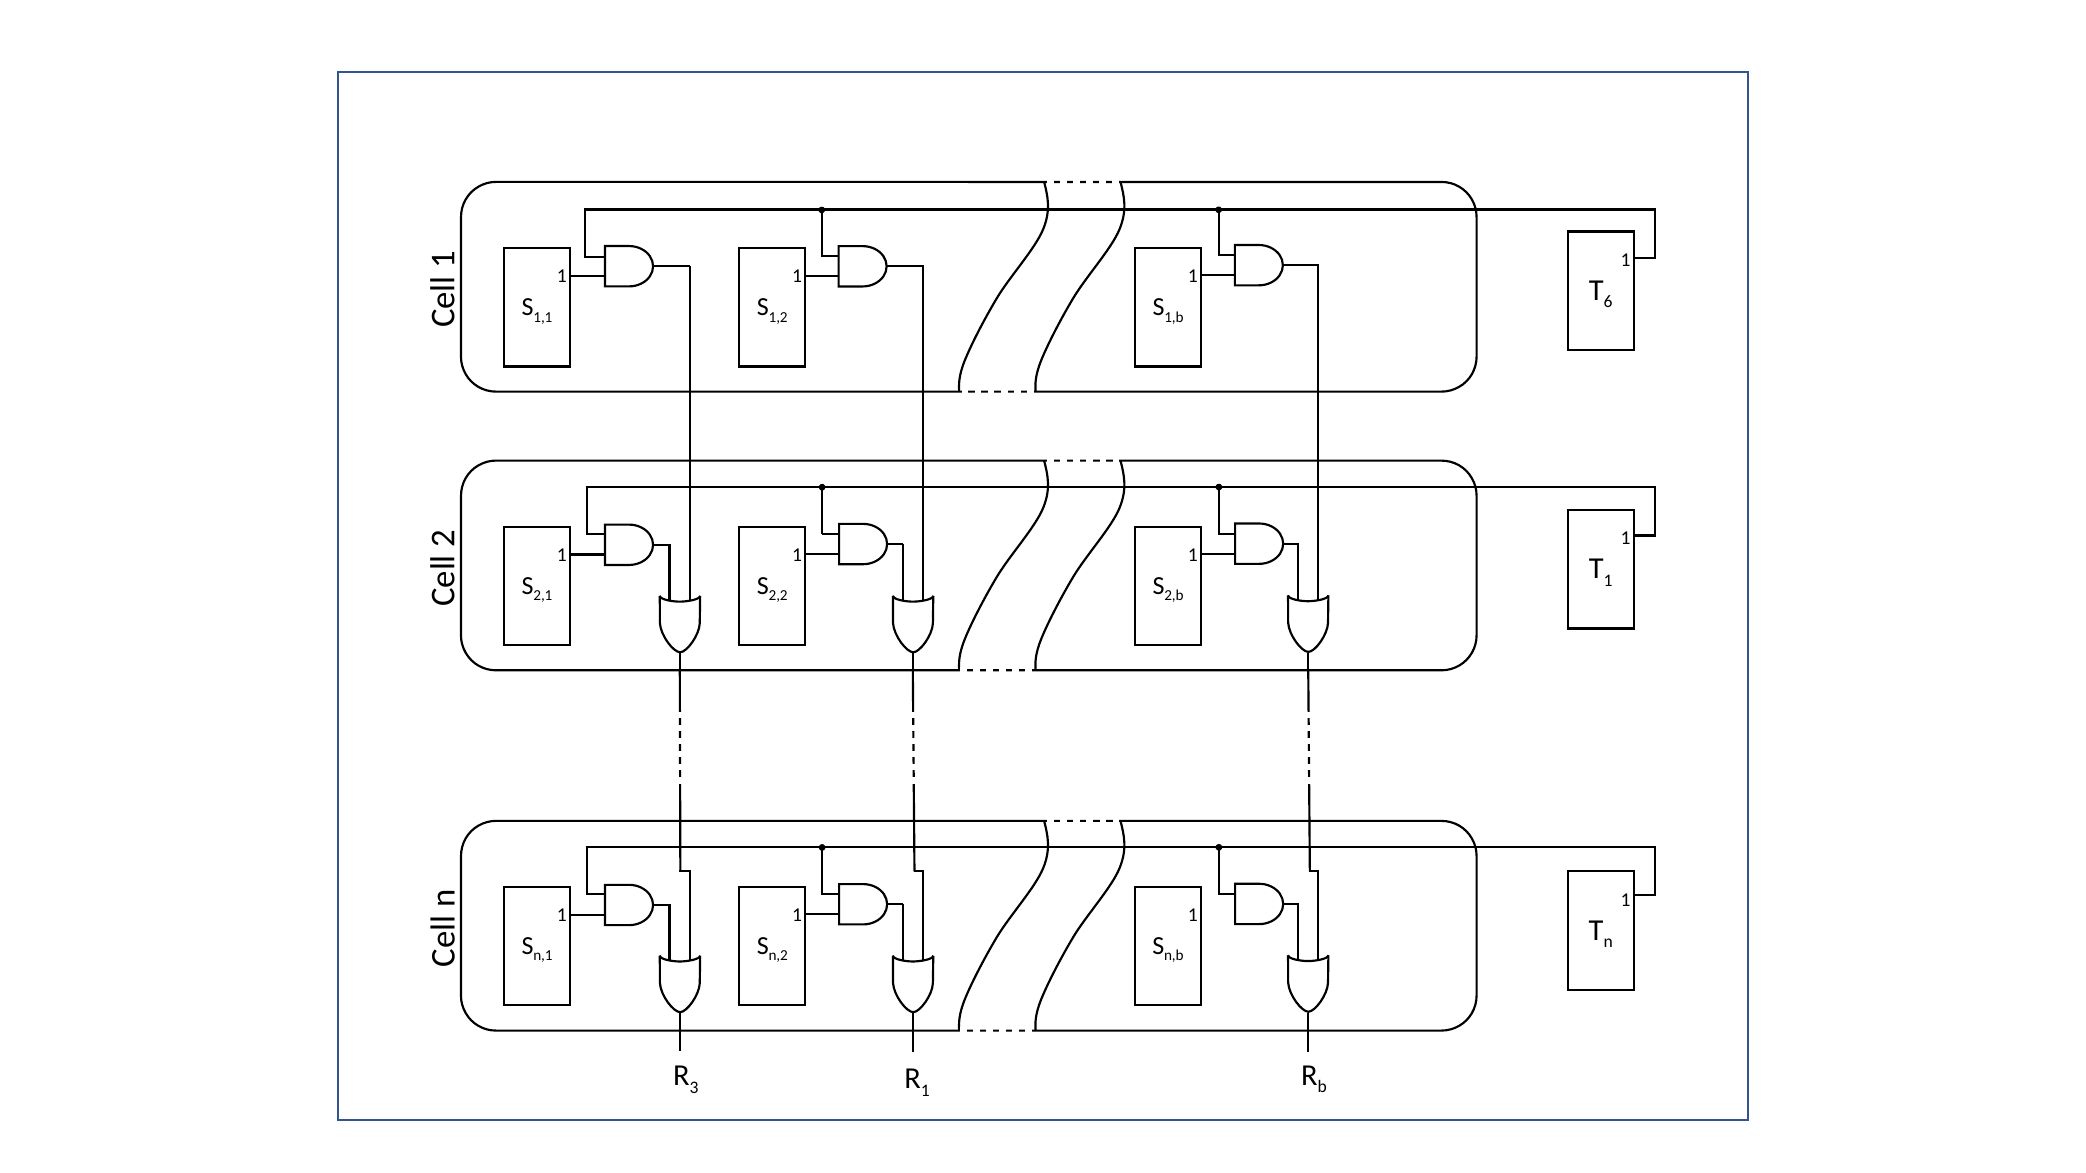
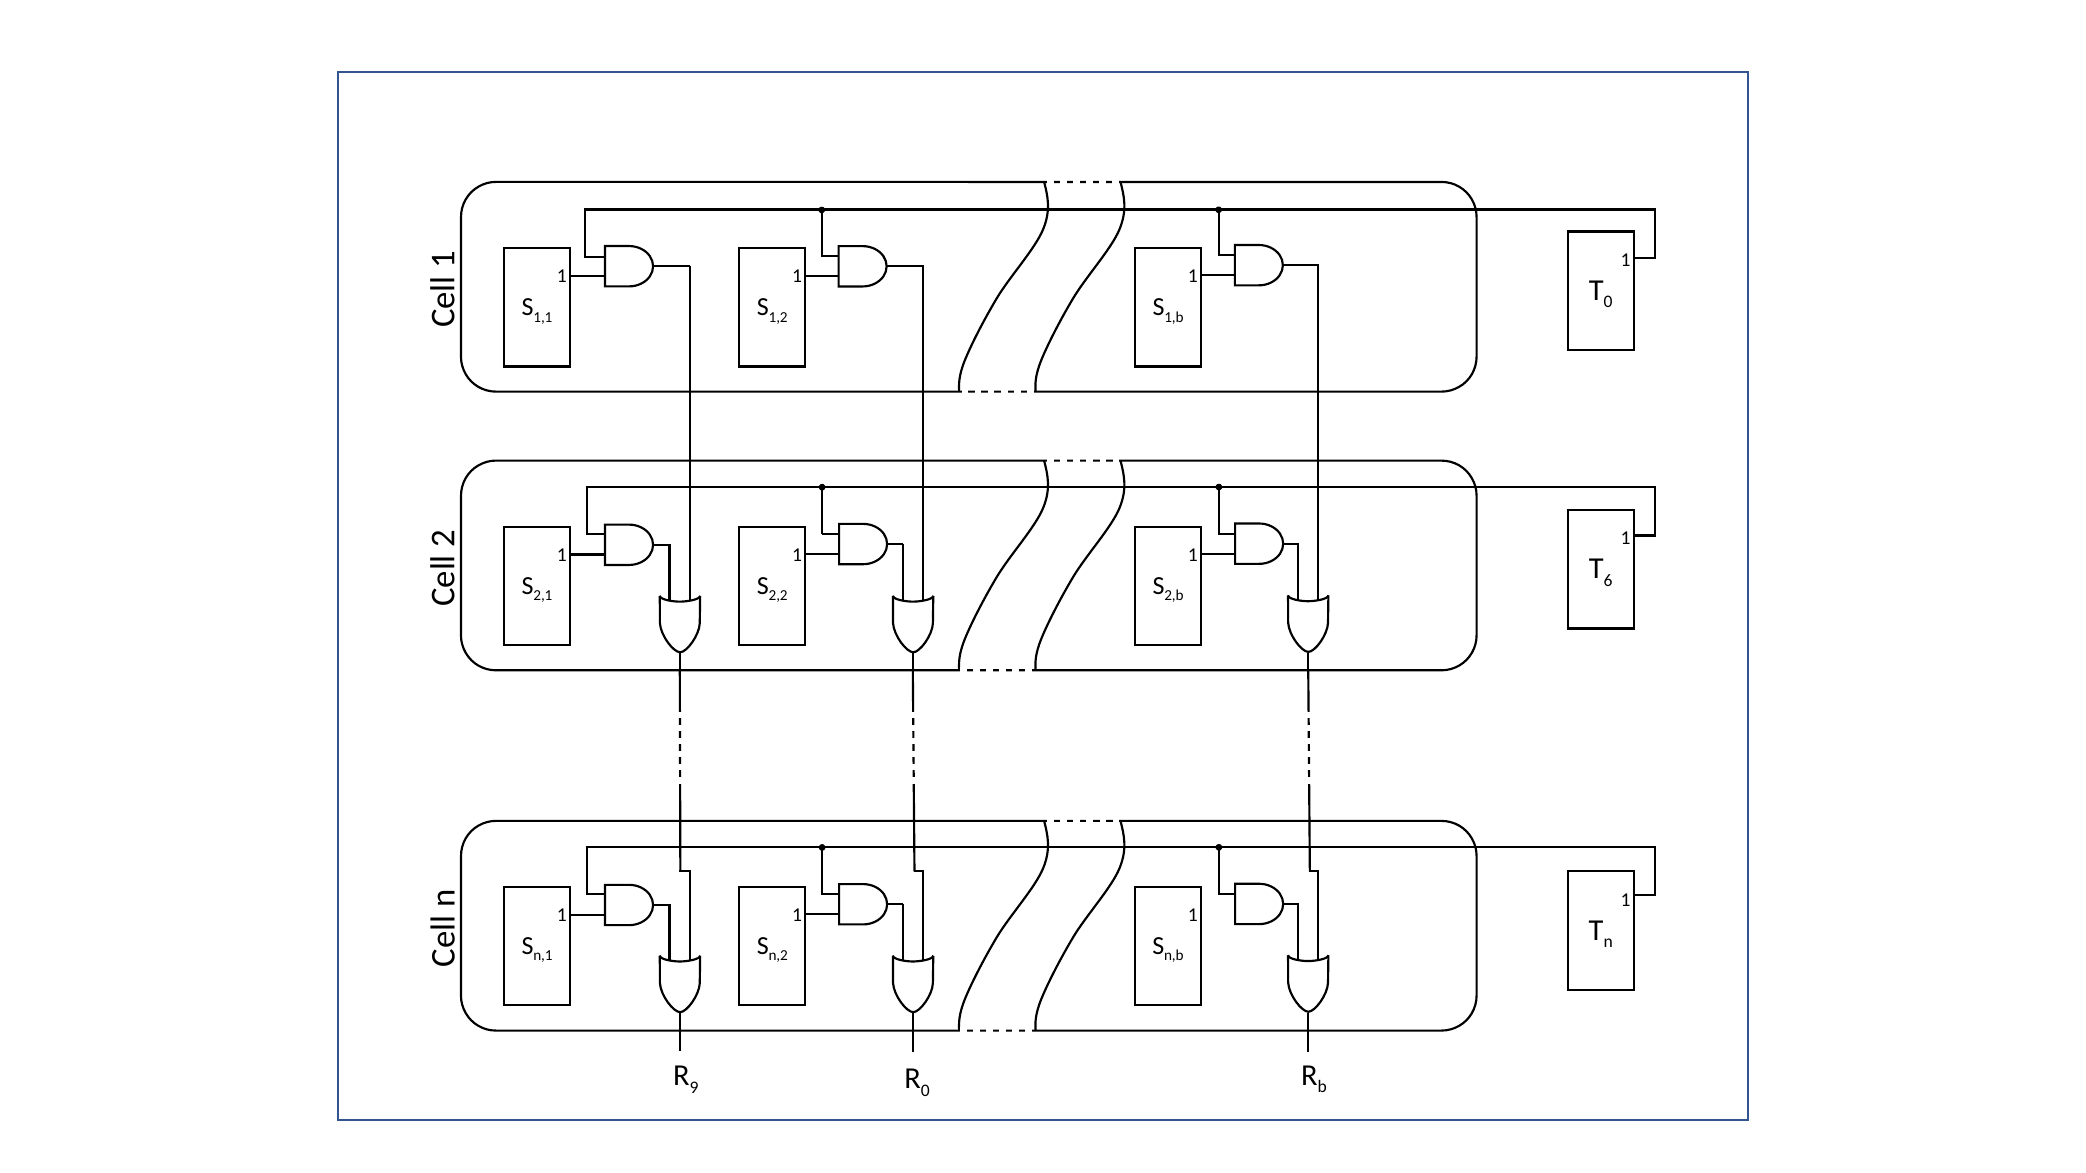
6 at (1608, 302): 6 -> 0
1 at (1608, 581): 1 -> 6
3: 3 -> 9
1 at (925, 1091): 1 -> 0
